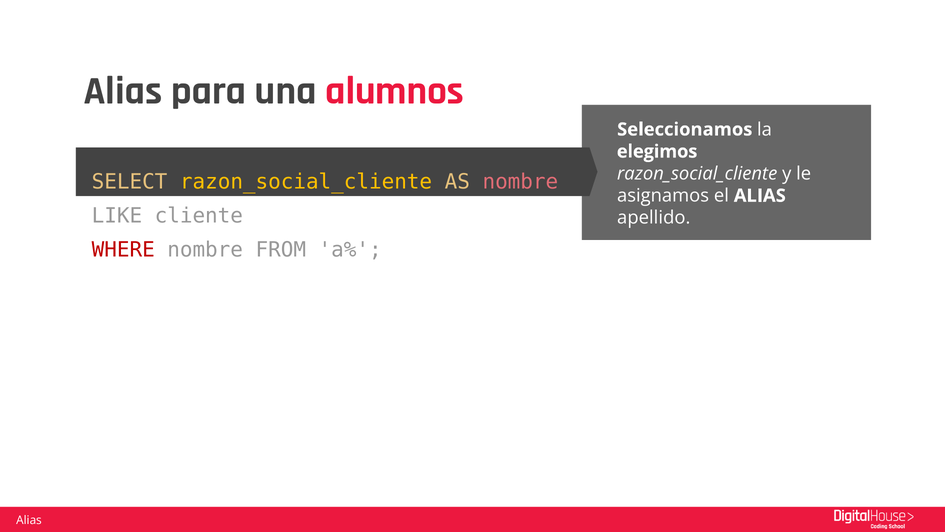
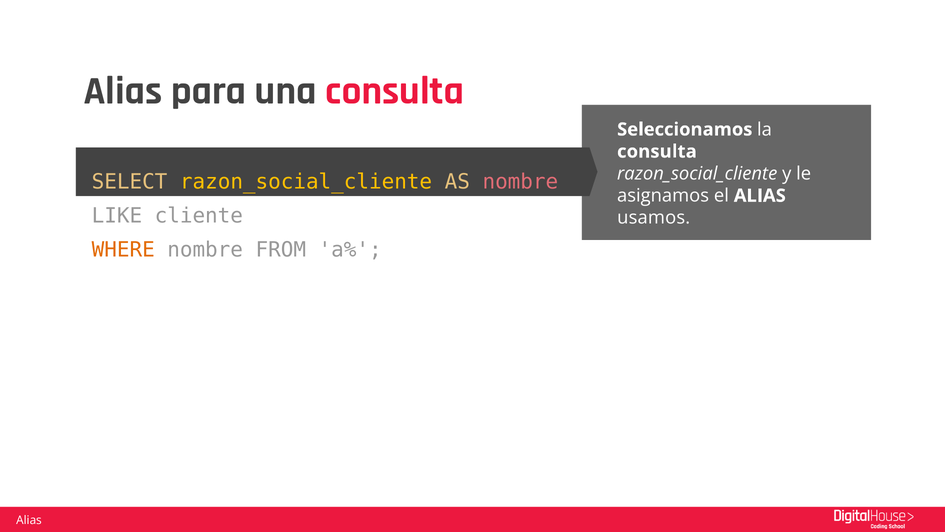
una alumnos: alumnos -> consulta
elegimos at (657, 151): elegimos -> consulta
apellido: apellido -> usamos
WHERE colour: red -> orange
